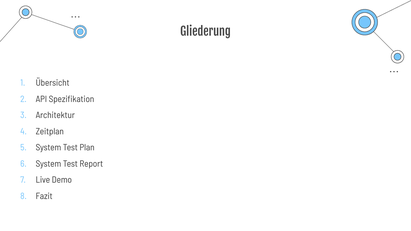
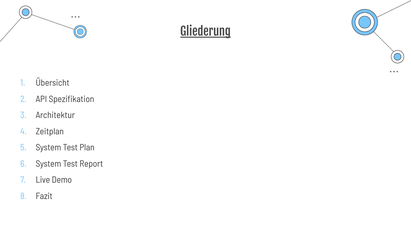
Gliederung underline: none -> present
